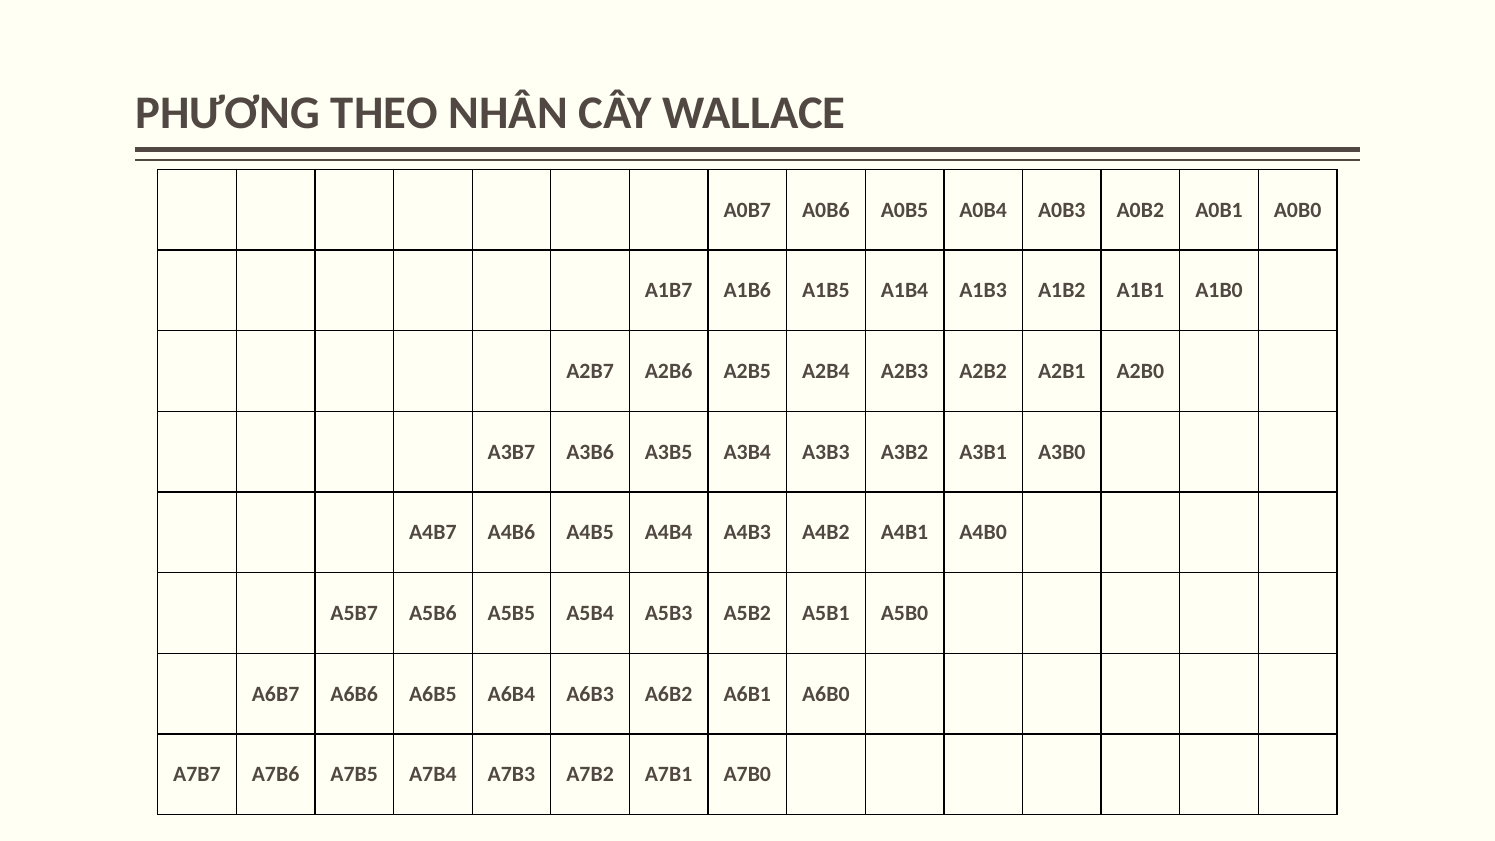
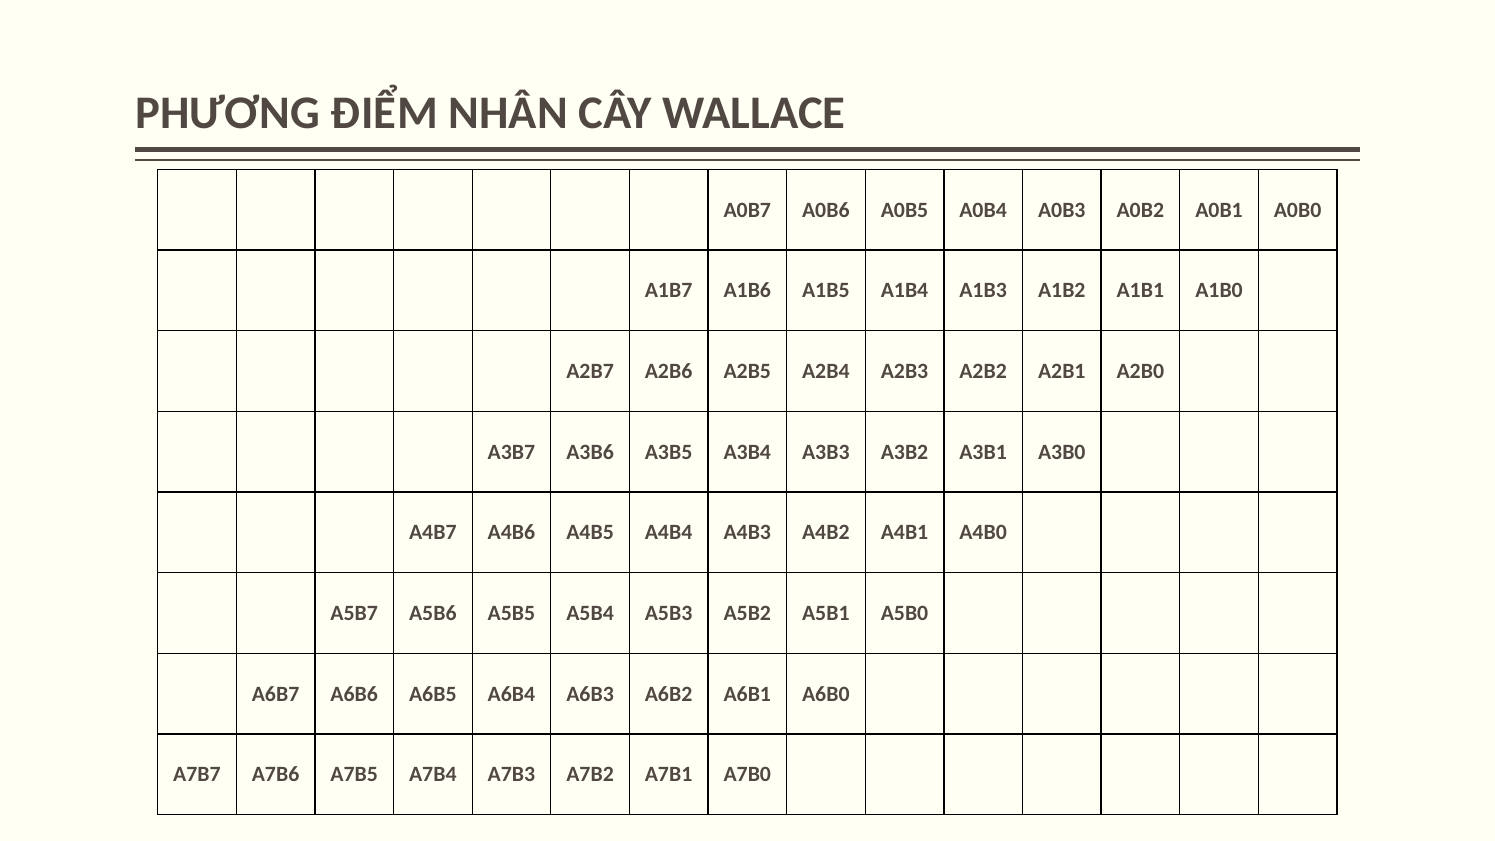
THEO: THEO -> ĐIỂM
